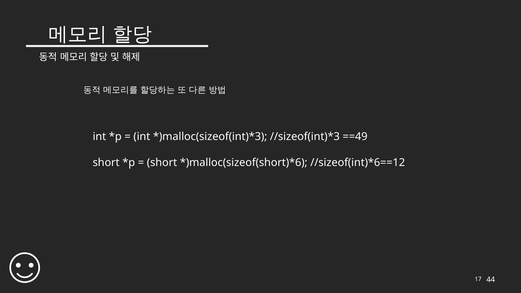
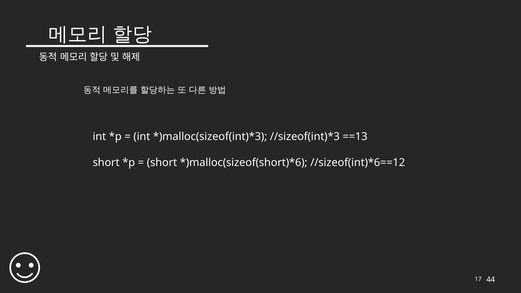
==49: ==49 -> ==13
